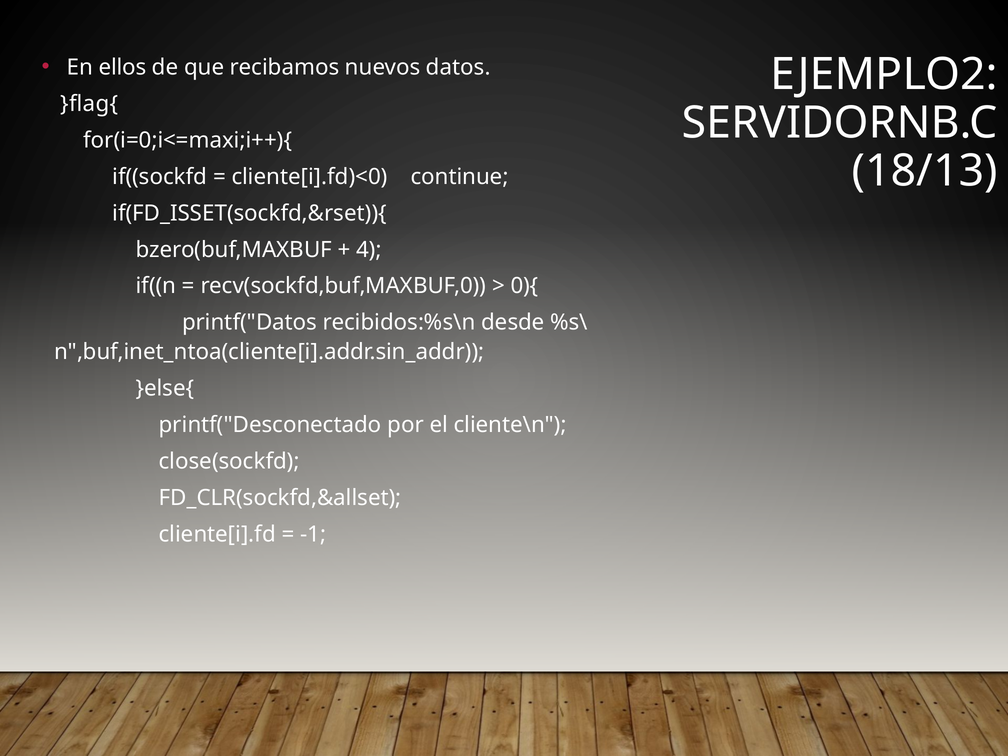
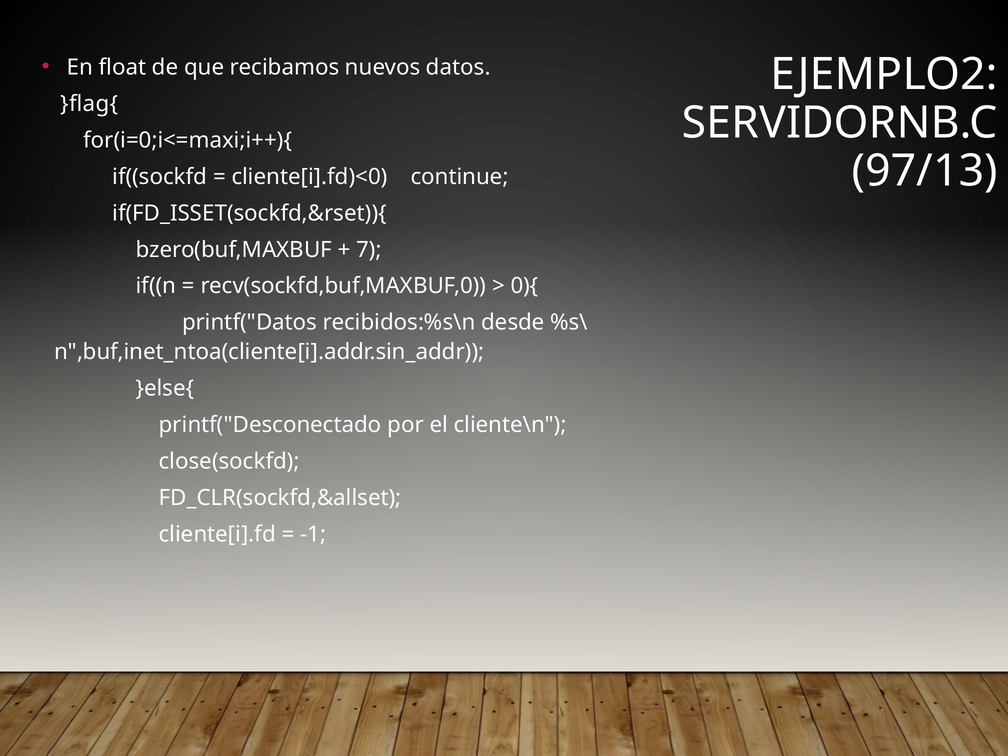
ellos: ellos -> float
18/13: 18/13 -> 97/13
4: 4 -> 7
